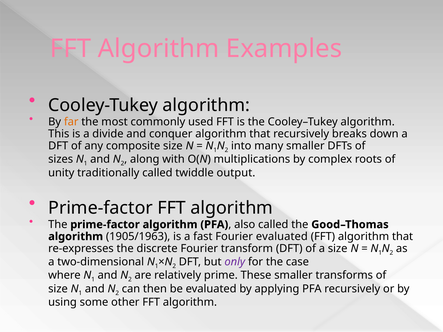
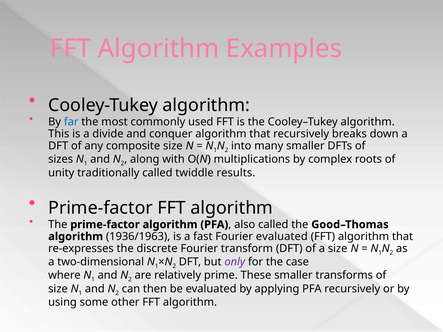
far colour: orange -> blue
output: output -> results
1905/1963: 1905/1963 -> 1936/1963
